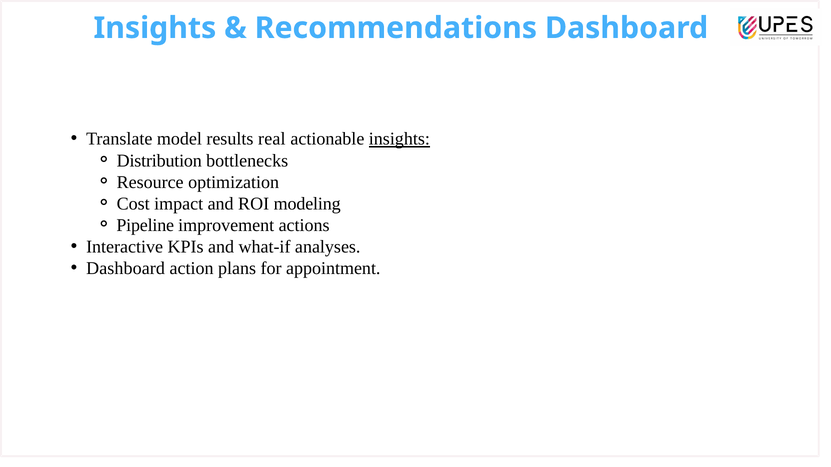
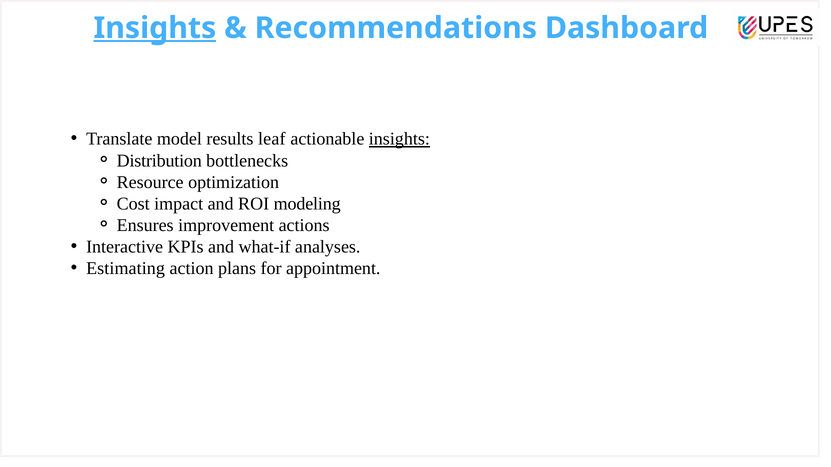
Insights at (155, 28) underline: none -> present
real: real -> leaf
Pipeline: Pipeline -> Ensures
Dashboard at (126, 269): Dashboard -> Estimating
